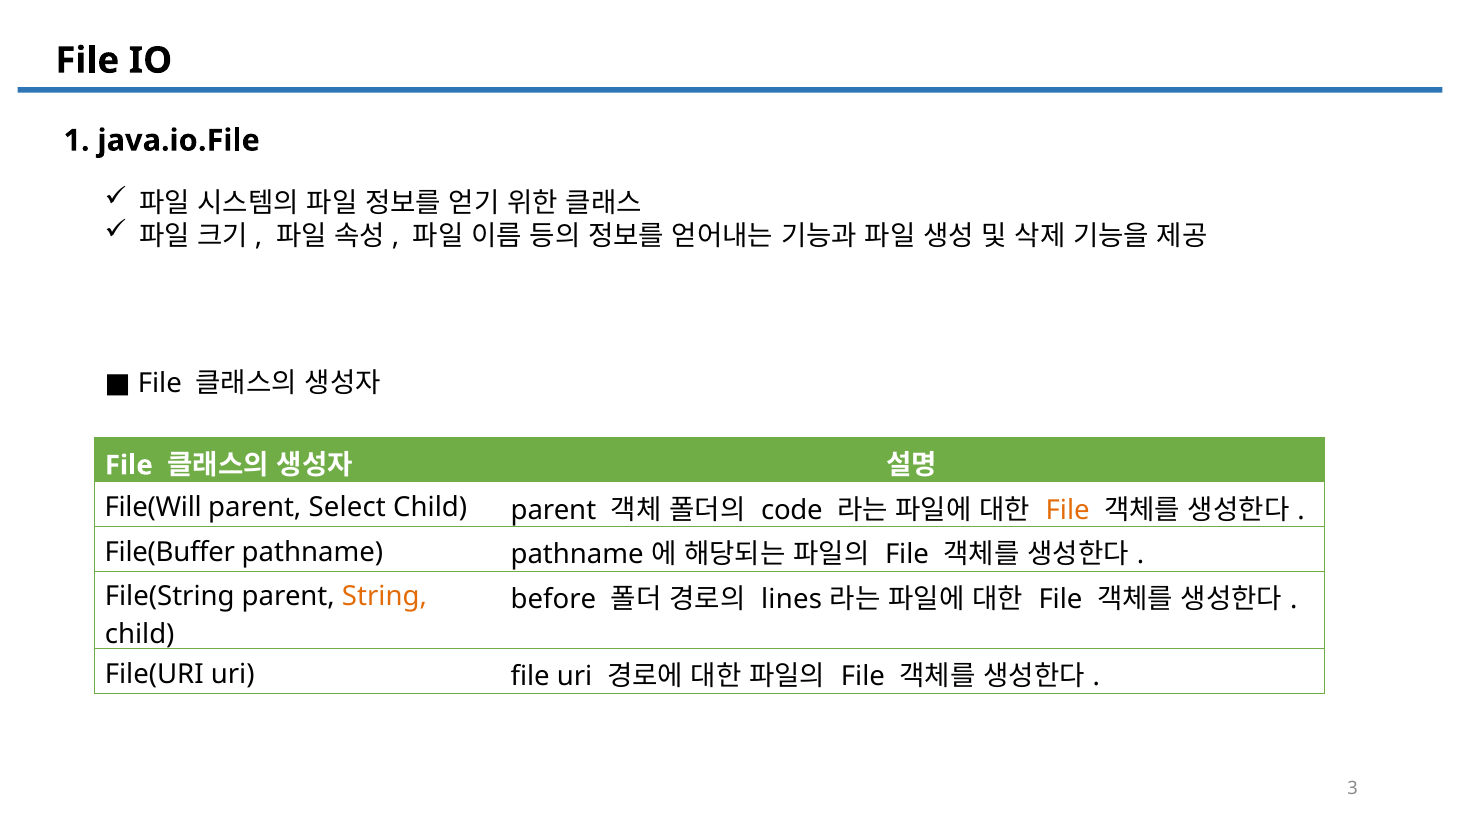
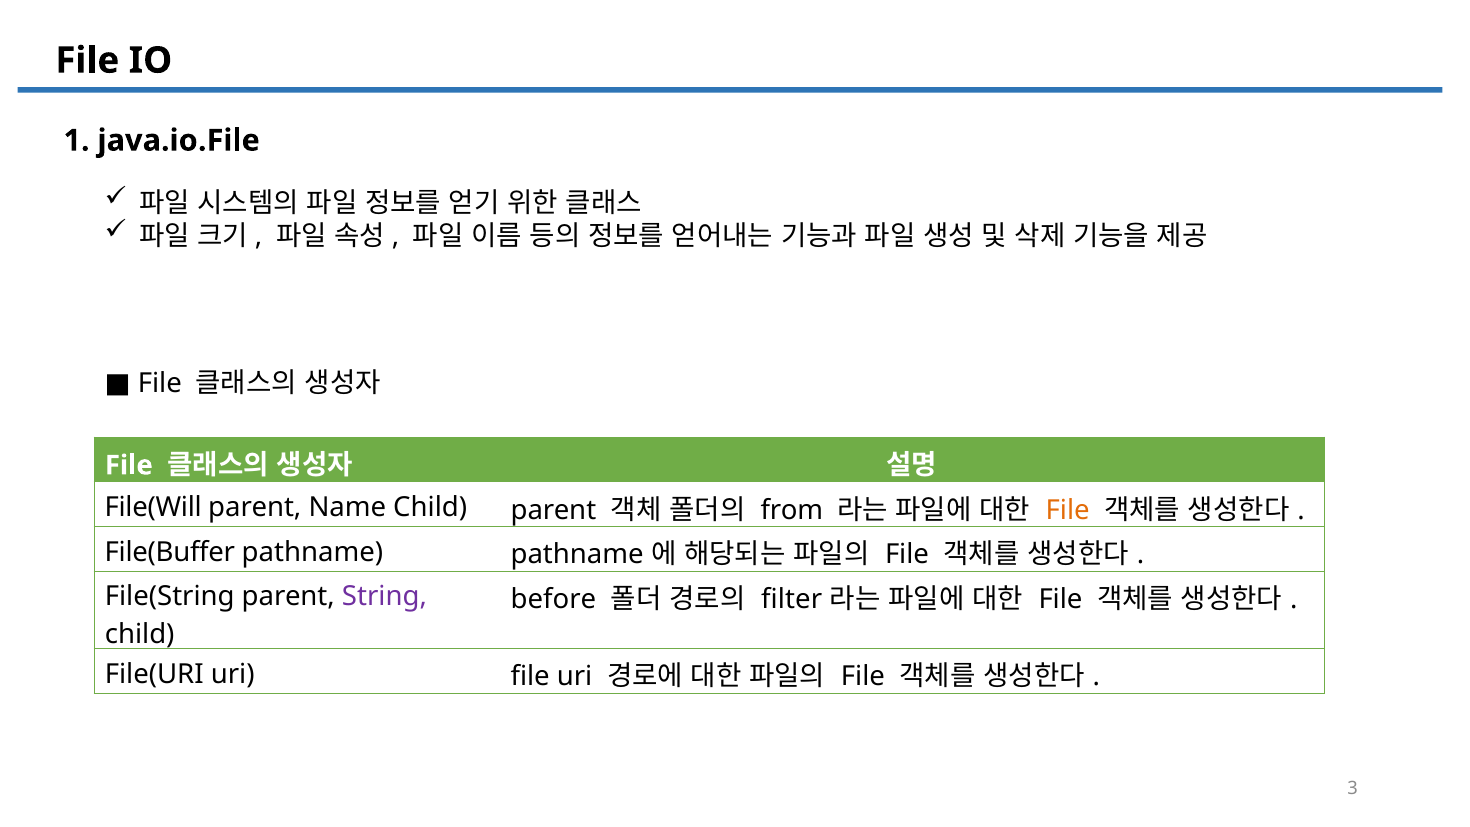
Select: Select -> Name
code: code -> from
String colour: orange -> purple
lines: lines -> filter
